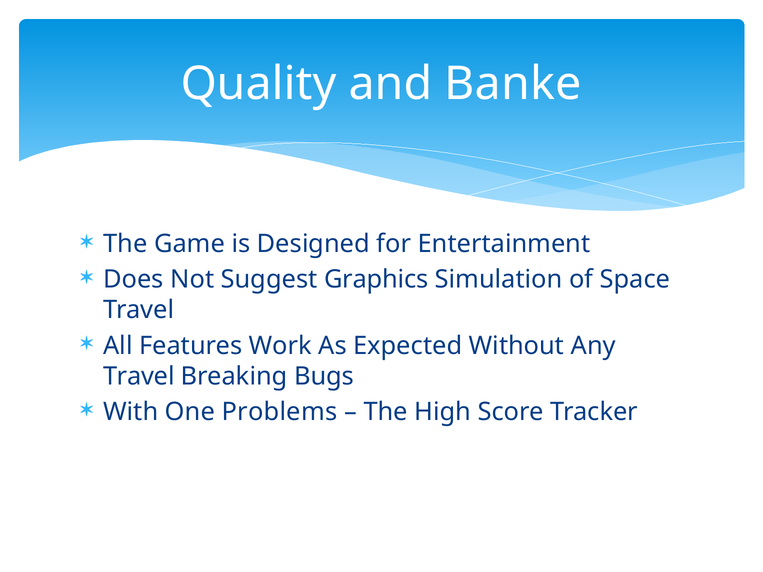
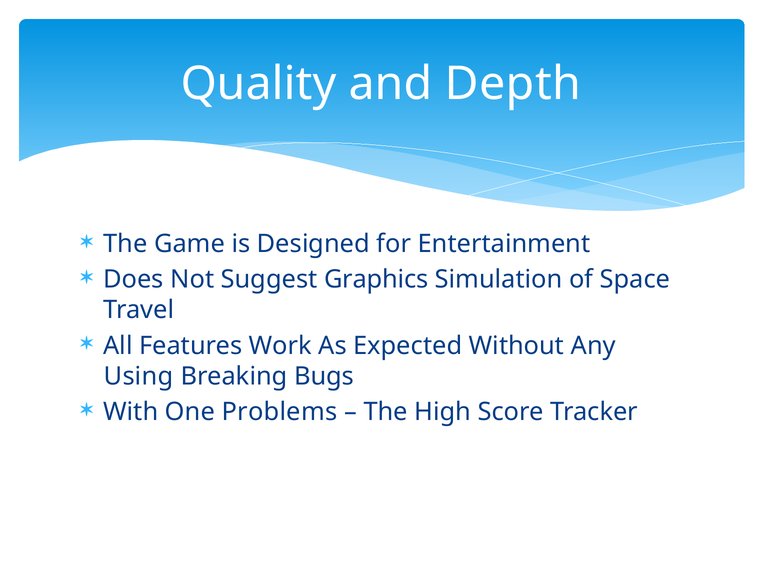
Banke: Banke -> Depth
Travel at (139, 376): Travel -> Using
